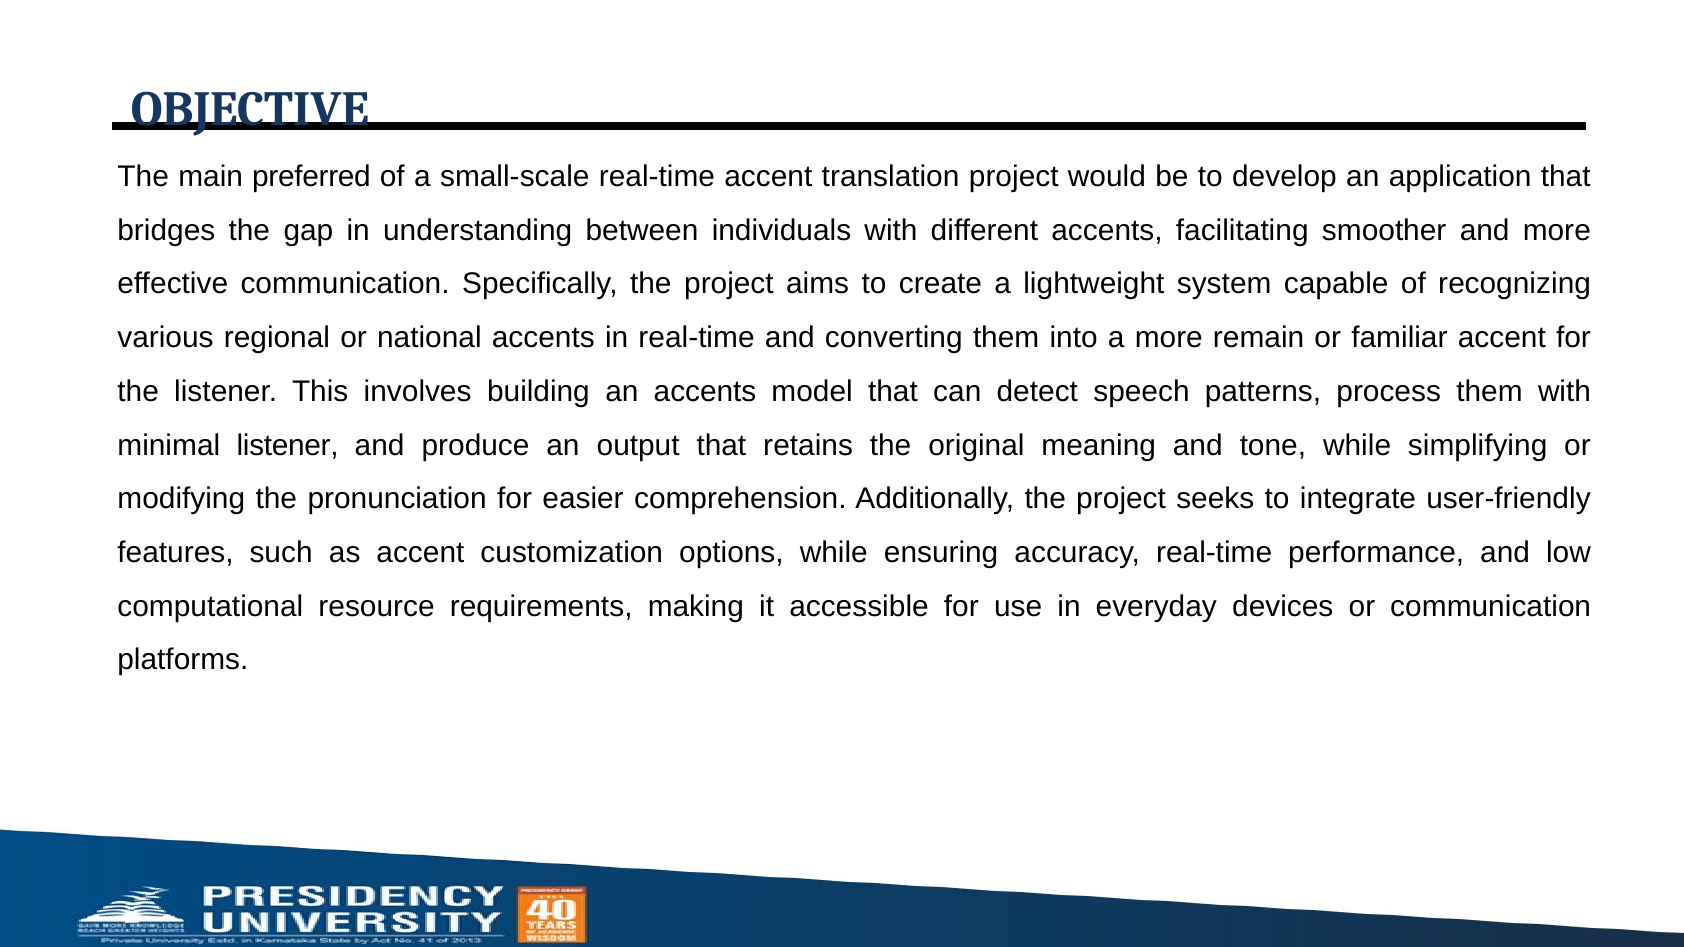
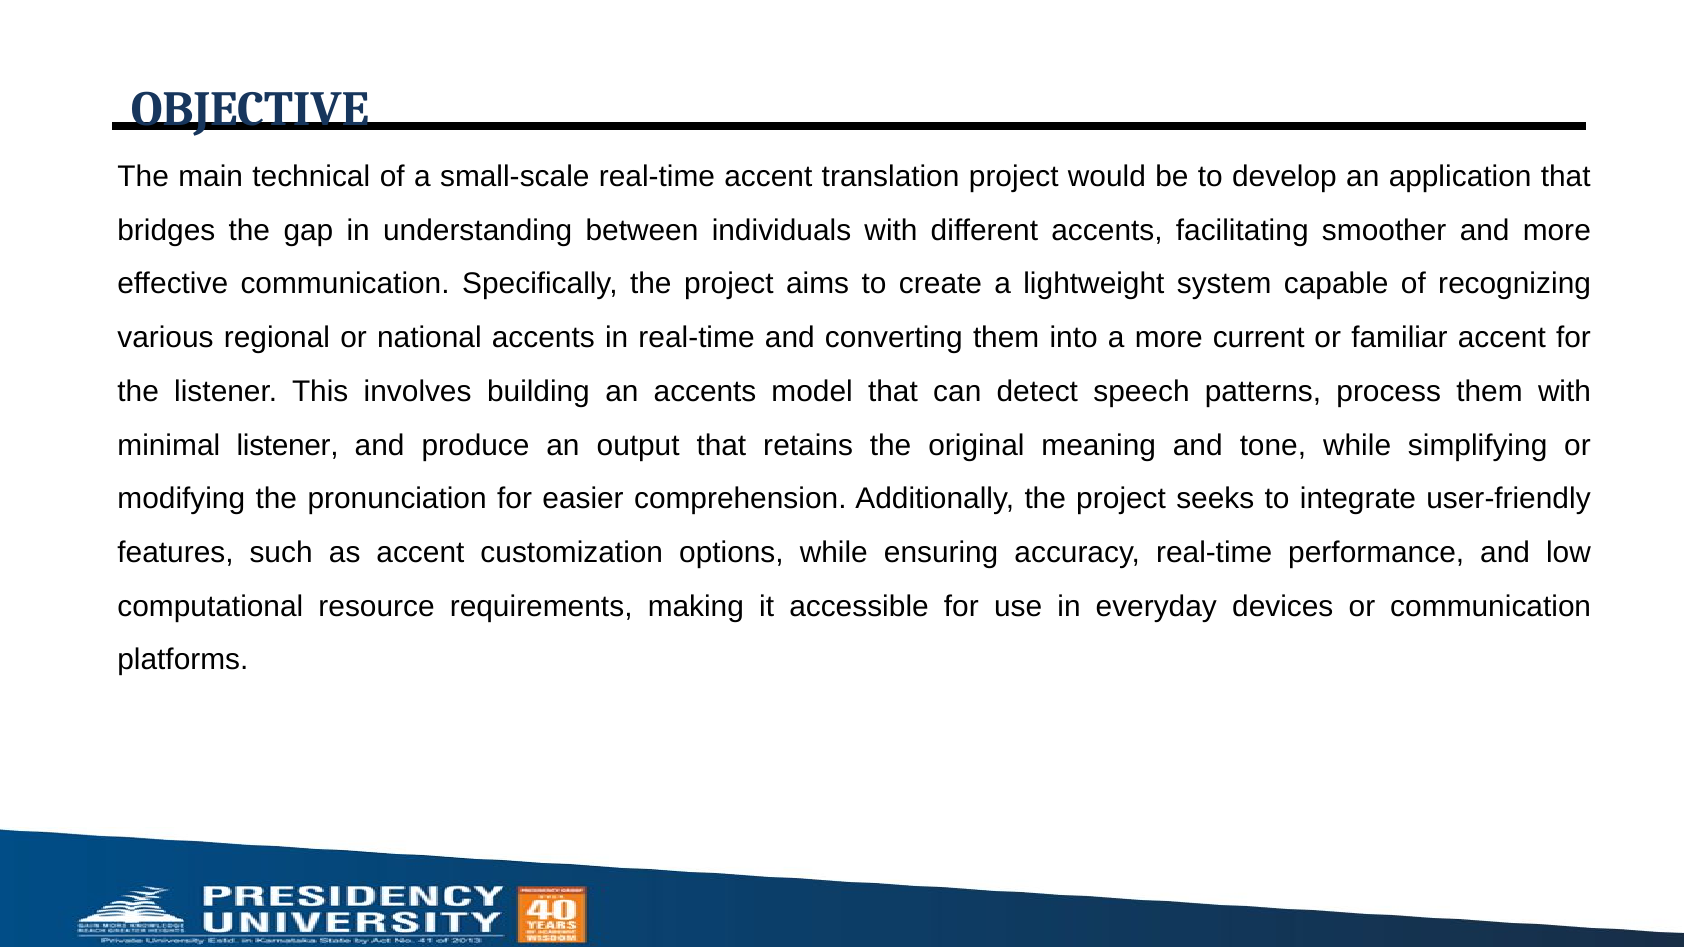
preferred: preferred -> technical
remain: remain -> current
